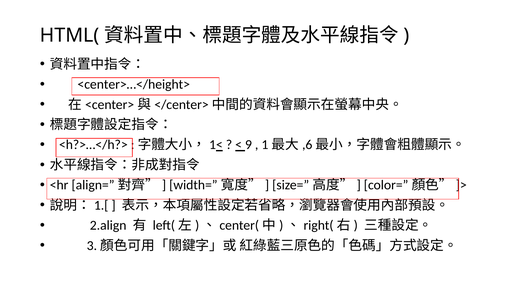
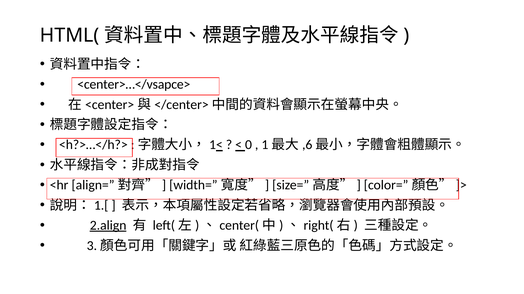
<center>…</height>: <center>…</height> -> <center>…</vsapce>
9: 9 -> 0
2.align underline: none -> present
